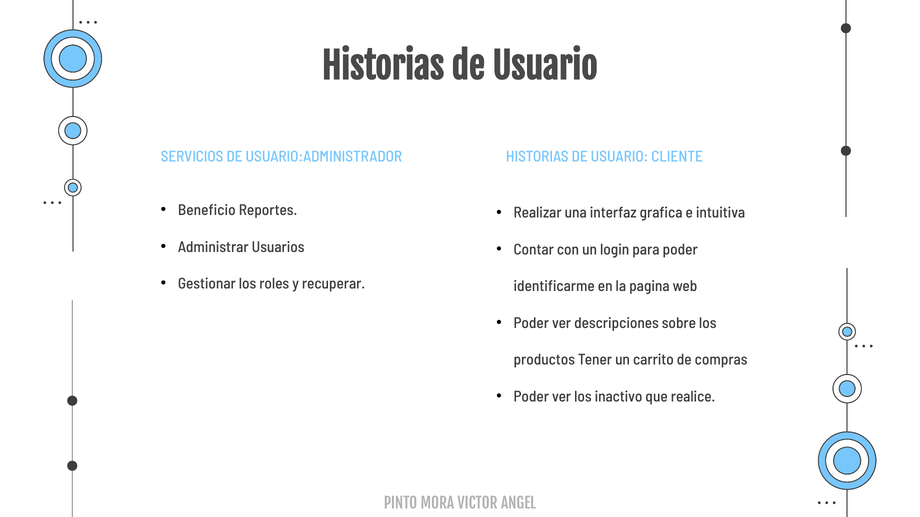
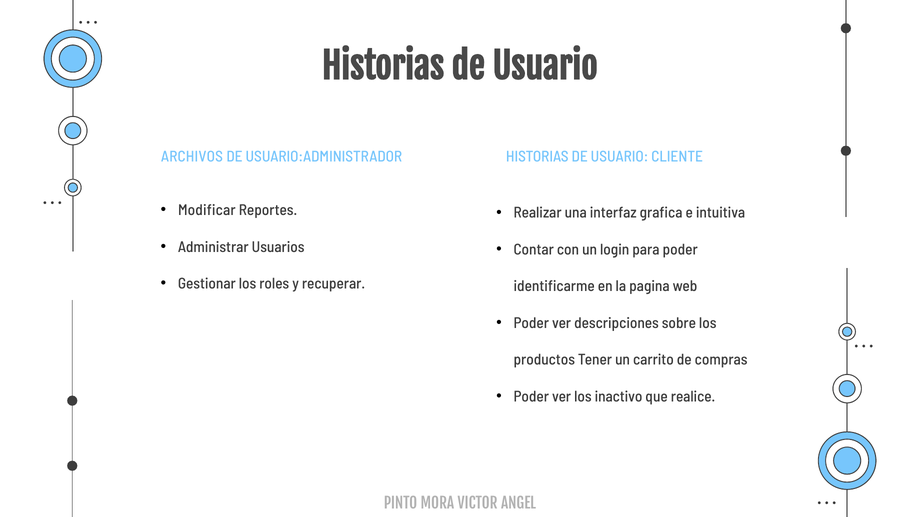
SERVICIOS: SERVICIOS -> ARCHIVOS
Beneficio: Beneficio -> Modificar
